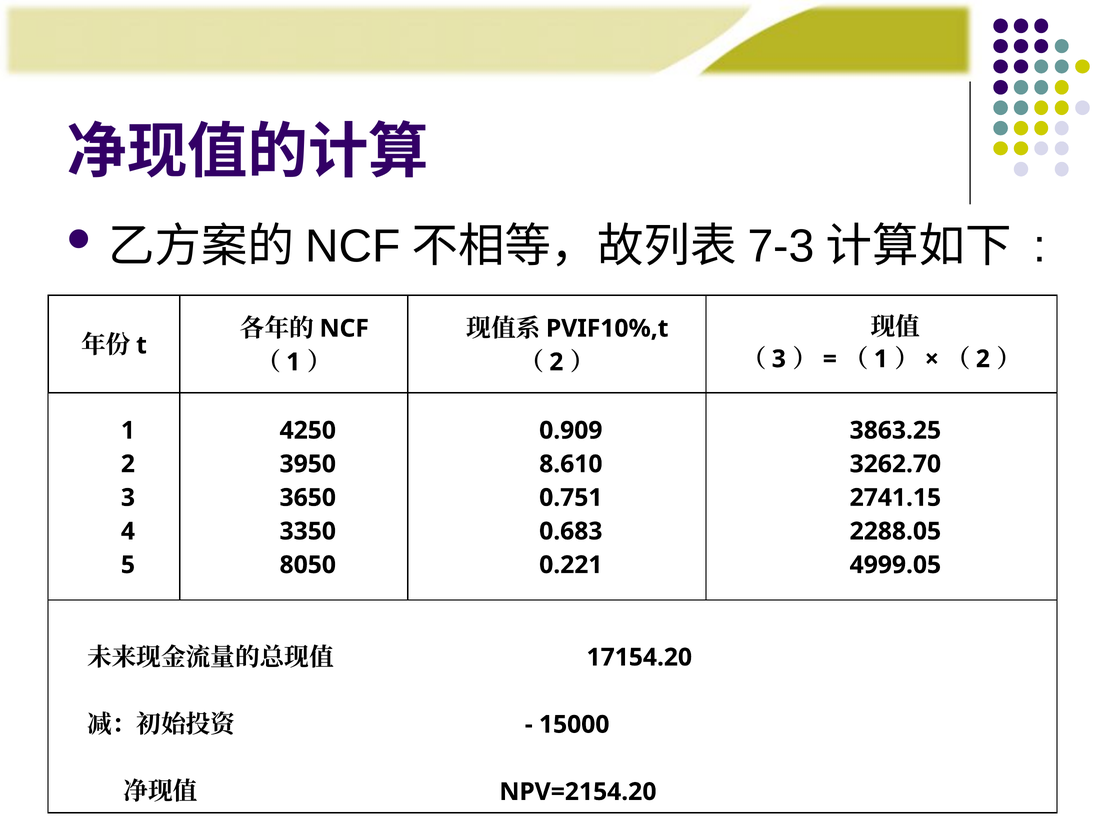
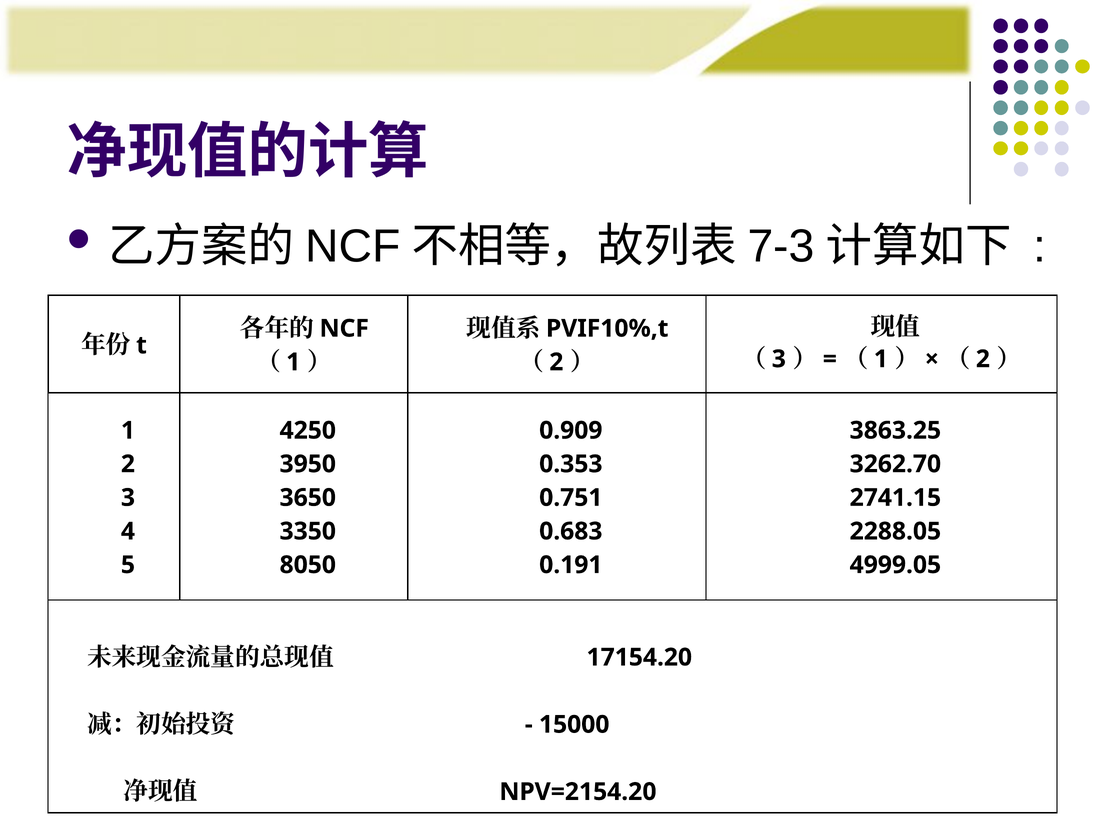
8.610: 8.610 -> 0.353
0.221: 0.221 -> 0.191
